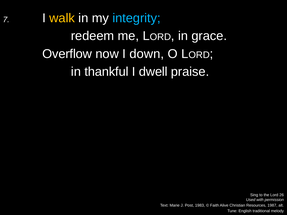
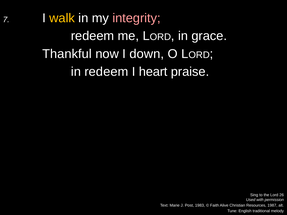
integrity colour: light blue -> pink
Overflow: Overflow -> Thankful
in thankful: thankful -> redeem
dwell: dwell -> heart
